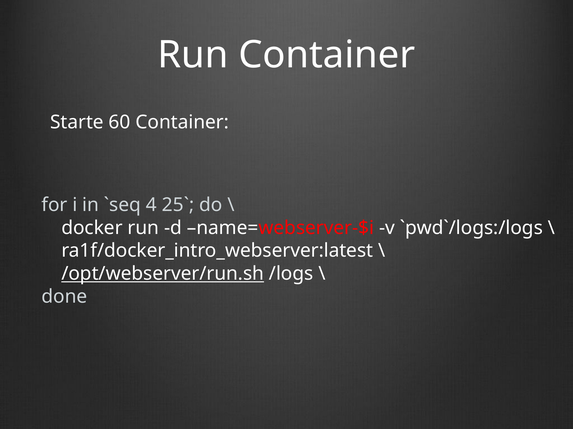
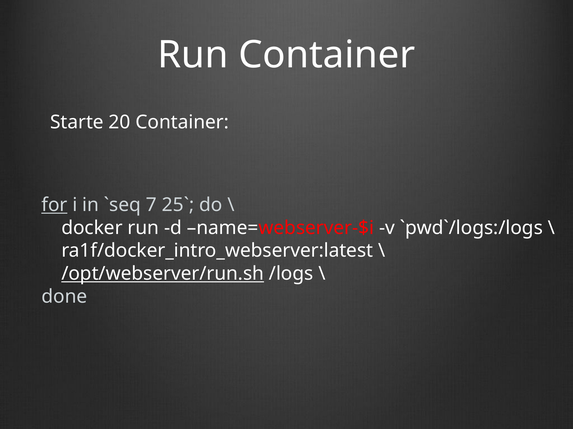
60: 60 -> 20
for underline: none -> present
4: 4 -> 7
